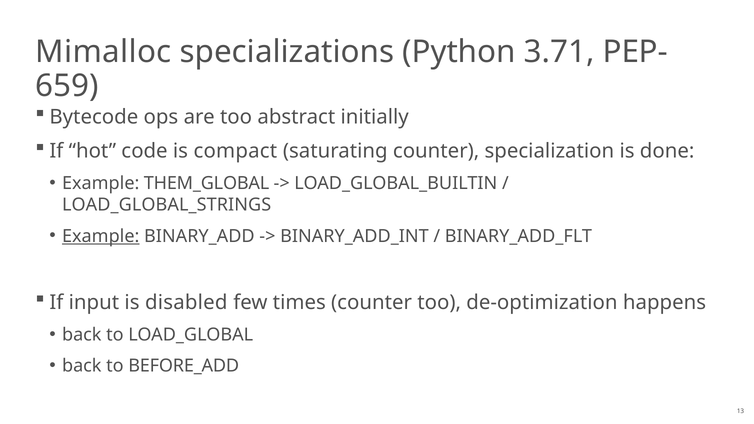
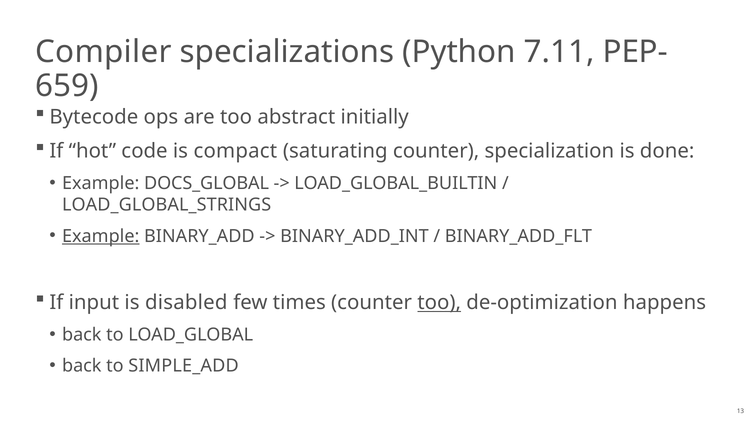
Mimalloc: Mimalloc -> Compiler
3.71: 3.71 -> 7.11
THEM_GLOBAL: THEM_GLOBAL -> DOCS_GLOBAL
too at (439, 303) underline: none -> present
BEFORE_ADD: BEFORE_ADD -> SIMPLE_ADD
